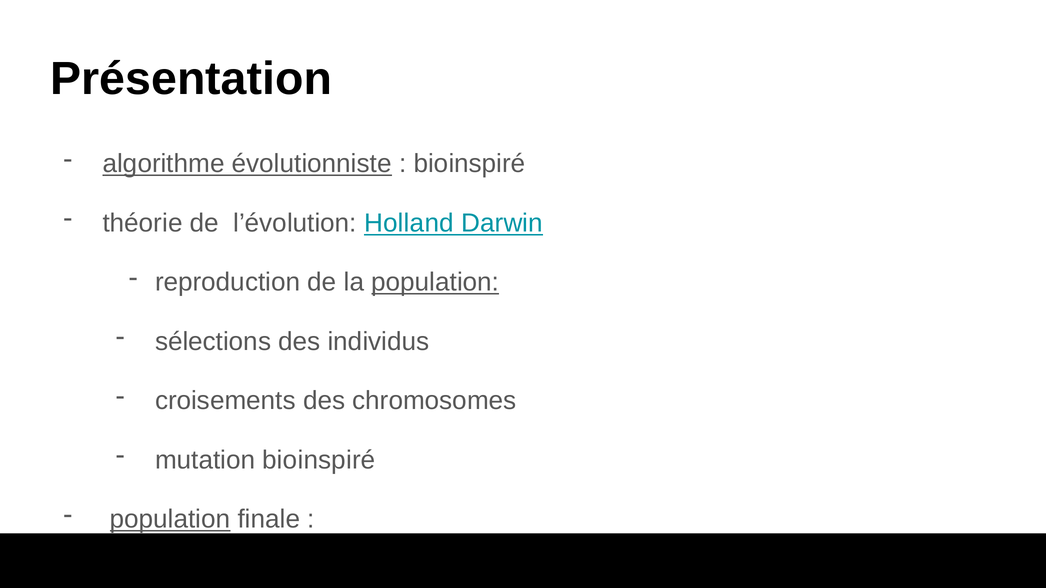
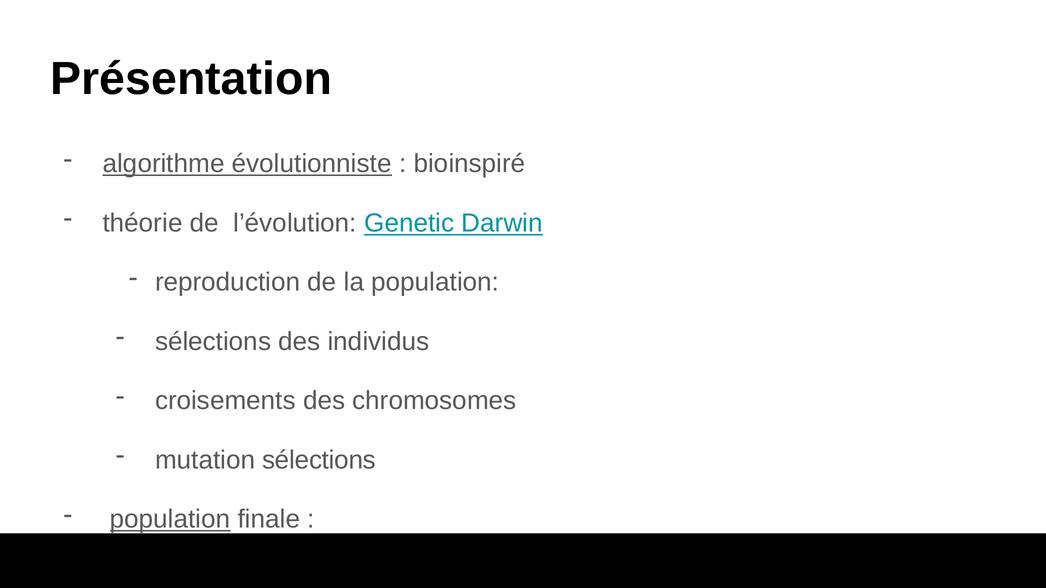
Holland: Holland -> Genetic
population at (435, 283) underline: present -> none
mutation bioinspiré: bioinspiré -> sélections
